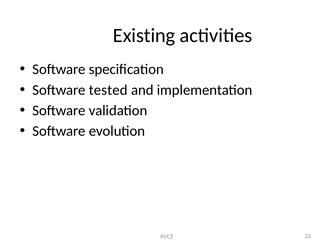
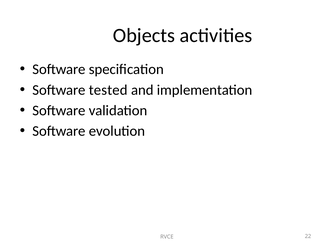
Existing: Existing -> Objects
